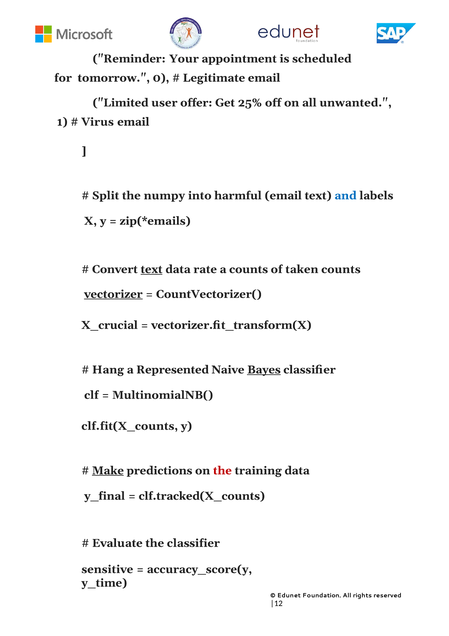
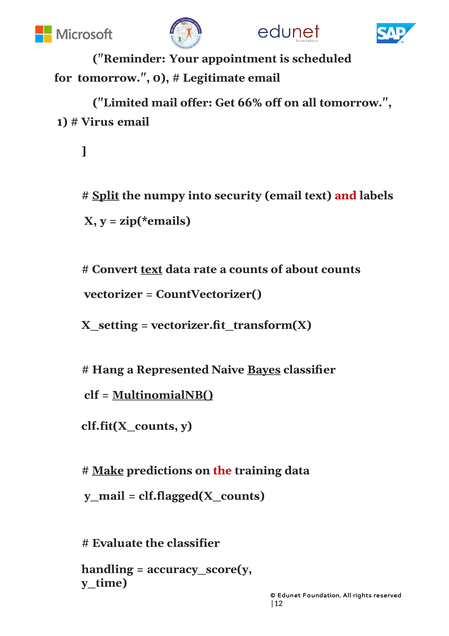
user: user -> mail
25%: 25% -> 66%
all unwanted: unwanted -> tomorrow
Split underline: none -> present
harmful: harmful -> security
and colour: blue -> red
taken: taken -> about
vectorizer underline: present -> none
X_crucial: X_crucial -> X_setting
MultinomialNB( underline: none -> present
y_final: y_final -> y_mail
clf.tracked(X_counts: clf.tracked(X_counts -> clf.flagged(X_counts
sensitive: sensitive -> handling
